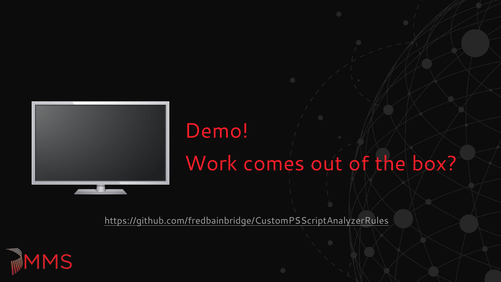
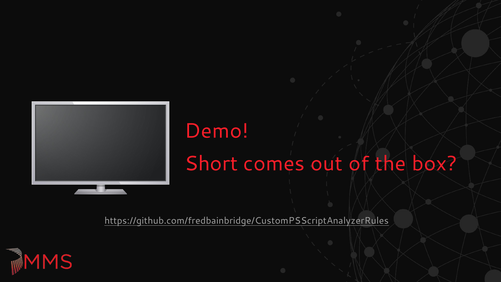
Work: Work -> Short
